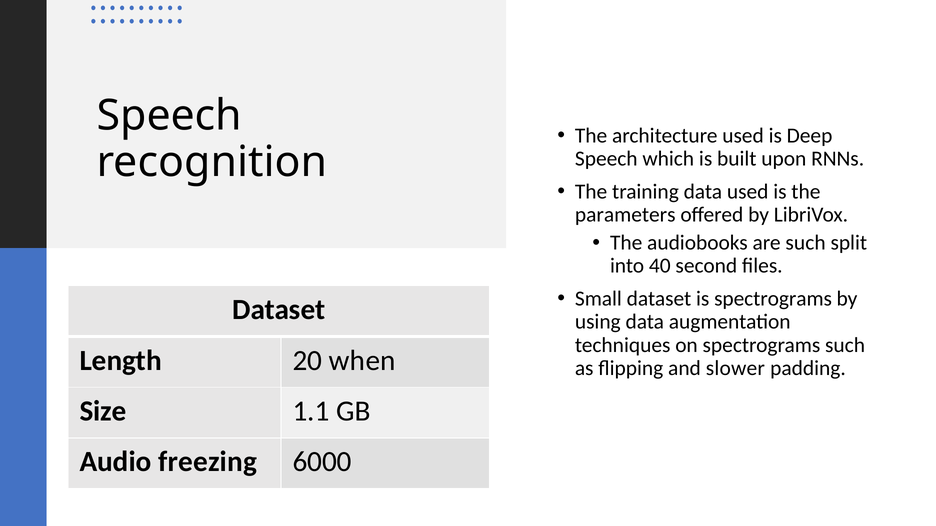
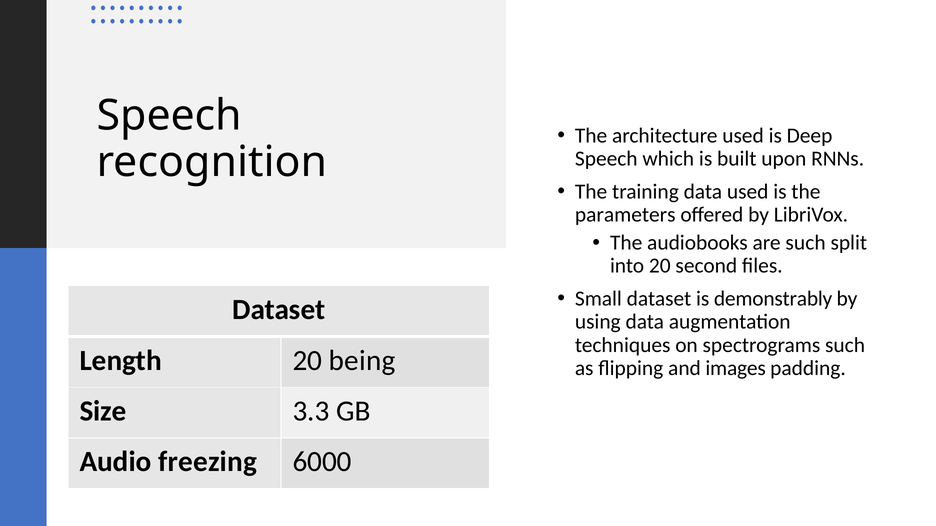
into 40: 40 -> 20
is spectrograms: spectrograms -> demonstrably
when: when -> being
slower: slower -> images
1.1: 1.1 -> 3.3
